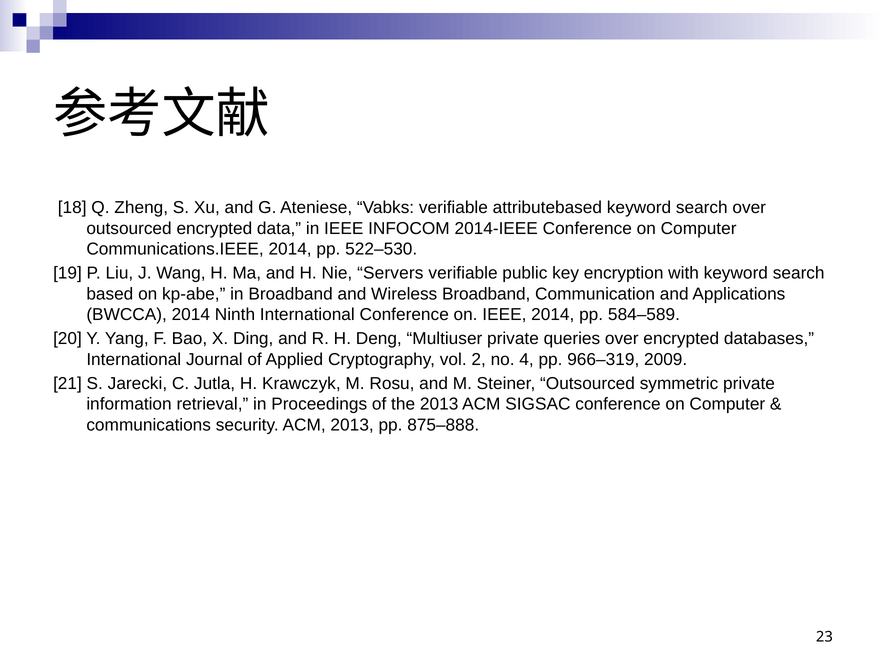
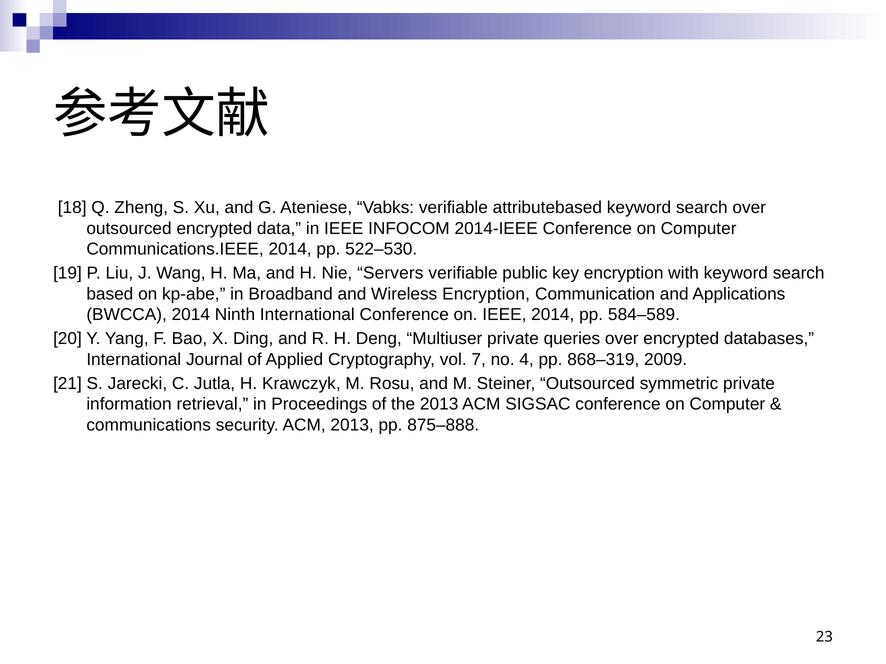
Wireless Broadband: Broadband -> Encryption
2: 2 -> 7
966–319: 966–319 -> 868–319
